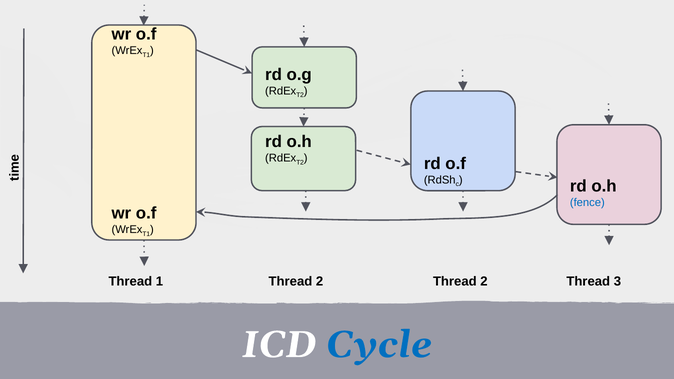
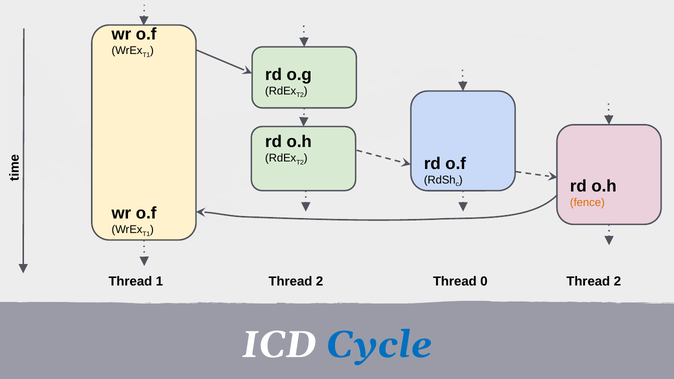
fence colour: blue -> orange
2 Thread 2: 2 -> 0
1 Thread 3: 3 -> 2
